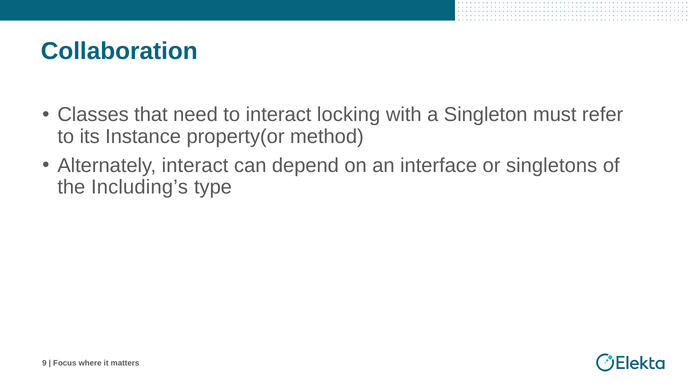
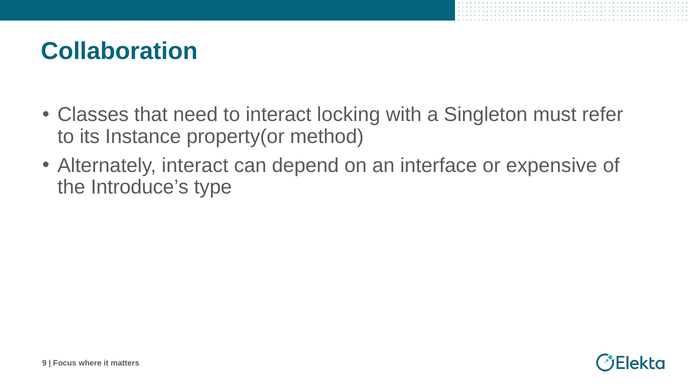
singletons: singletons -> expensive
Including’s: Including’s -> Introduce’s
